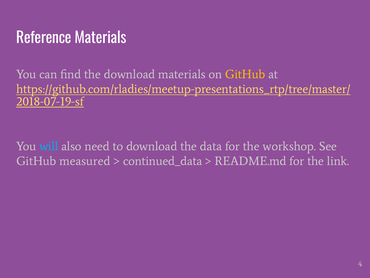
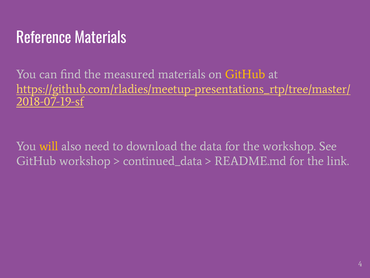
the download: download -> measured
will colour: light blue -> yellow
GitHub measured: measured -> workshop
